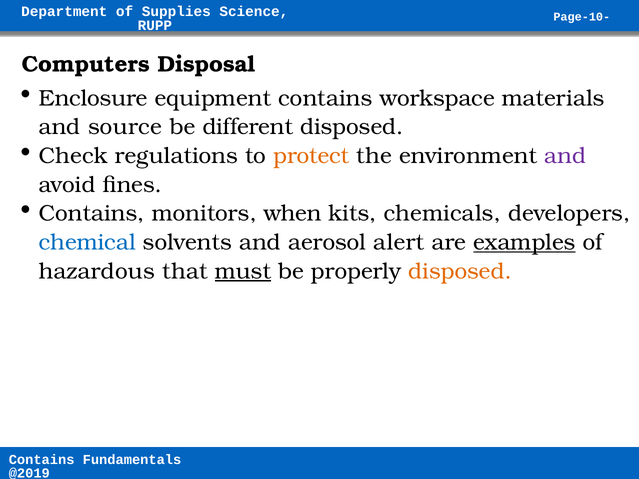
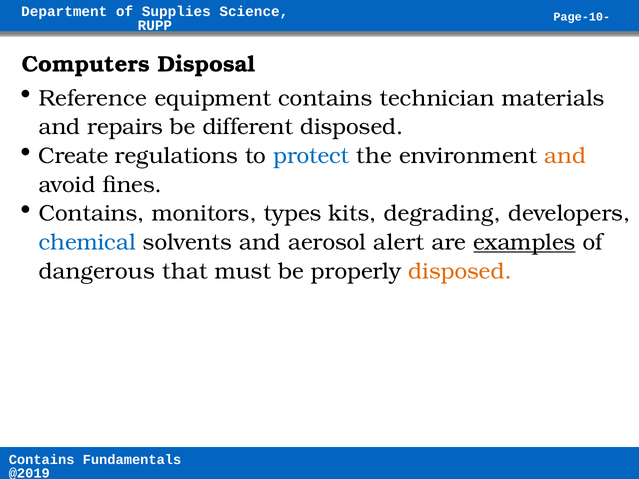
Enclosure: Enclosure -> Reference
workspace: workspace -> technician
source: source -> repairs
Check: Check -> Create
protect colour: orange -> blue
and at (565, 156) colour: purple -> orange
when: when -> types
chemicals: chemicals -> degrading
hazardous: hazardous -> dangerous
must underline: present -> none
